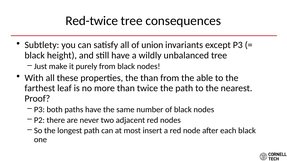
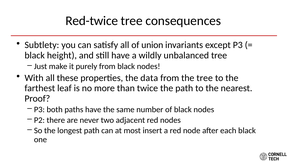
the than: than -> data
the able: able -> tree
